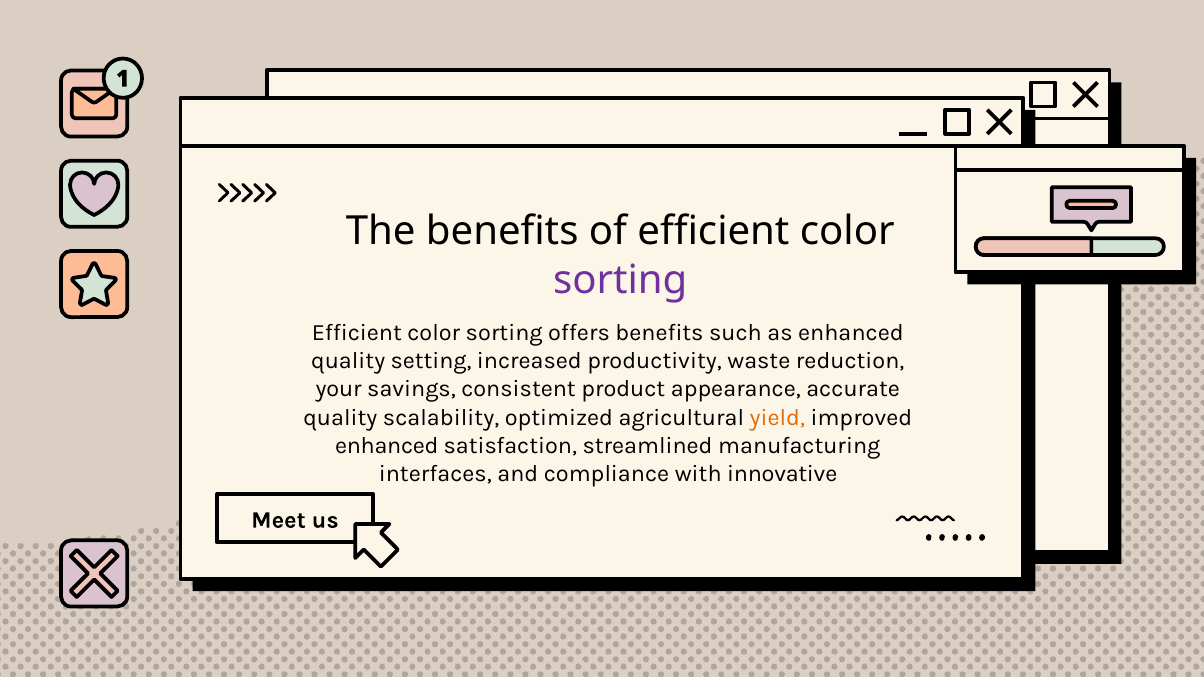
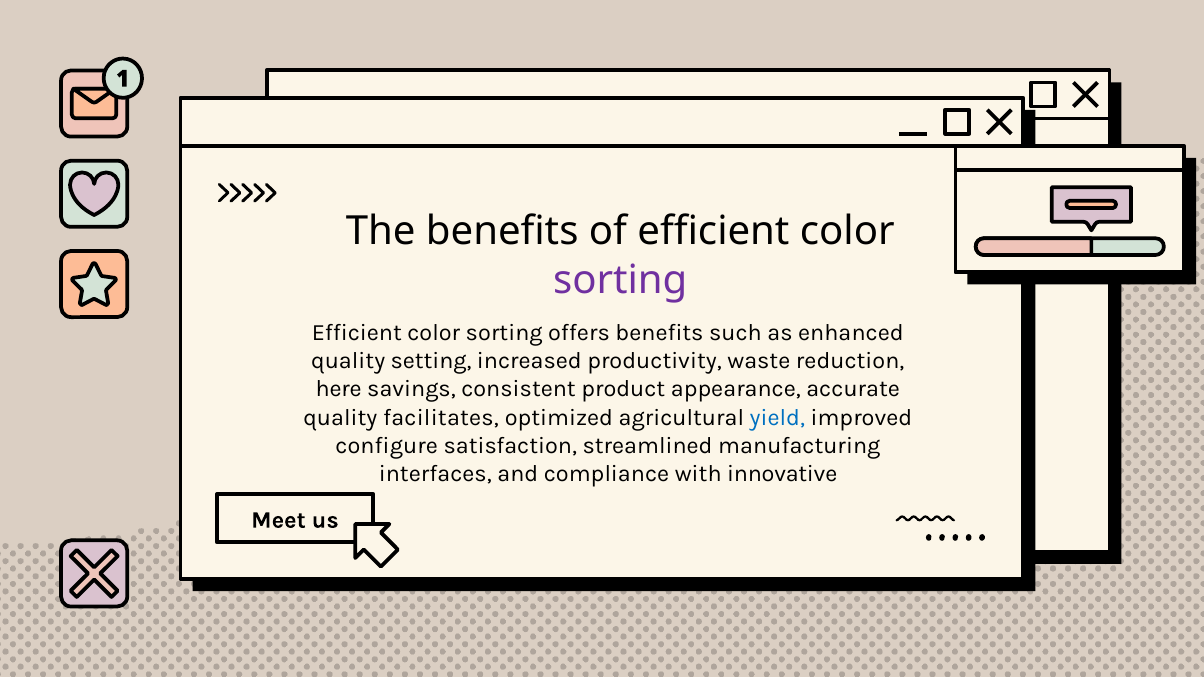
your: your -> here
scalability: scalability -> facilitates
yield colour: orange -> blue
enhanced at (387, 446): enhanced -> configure
